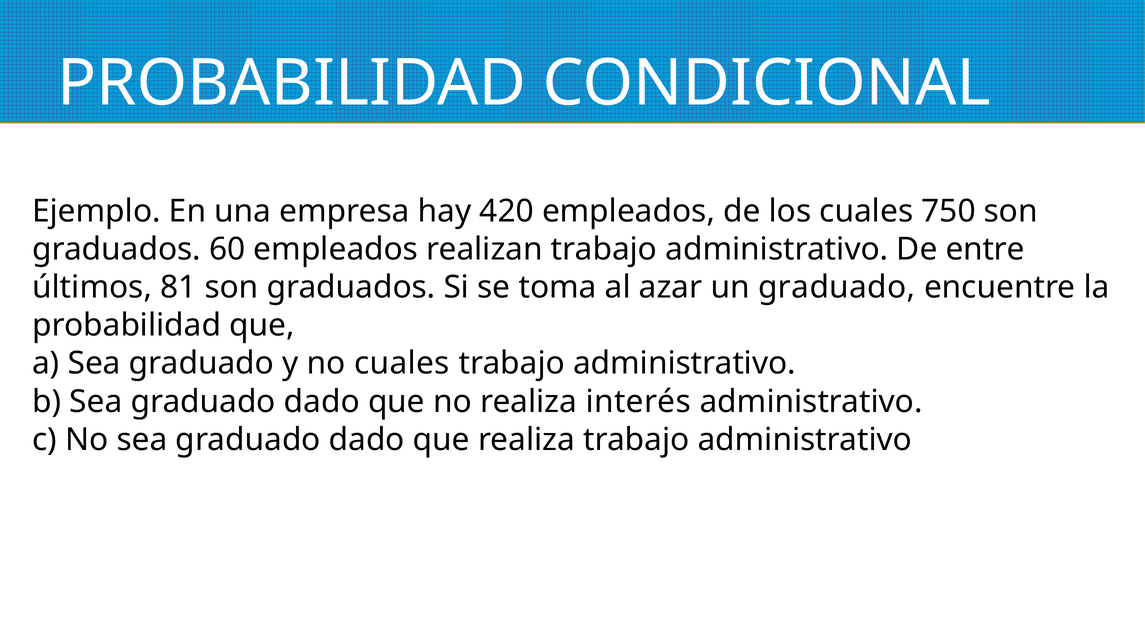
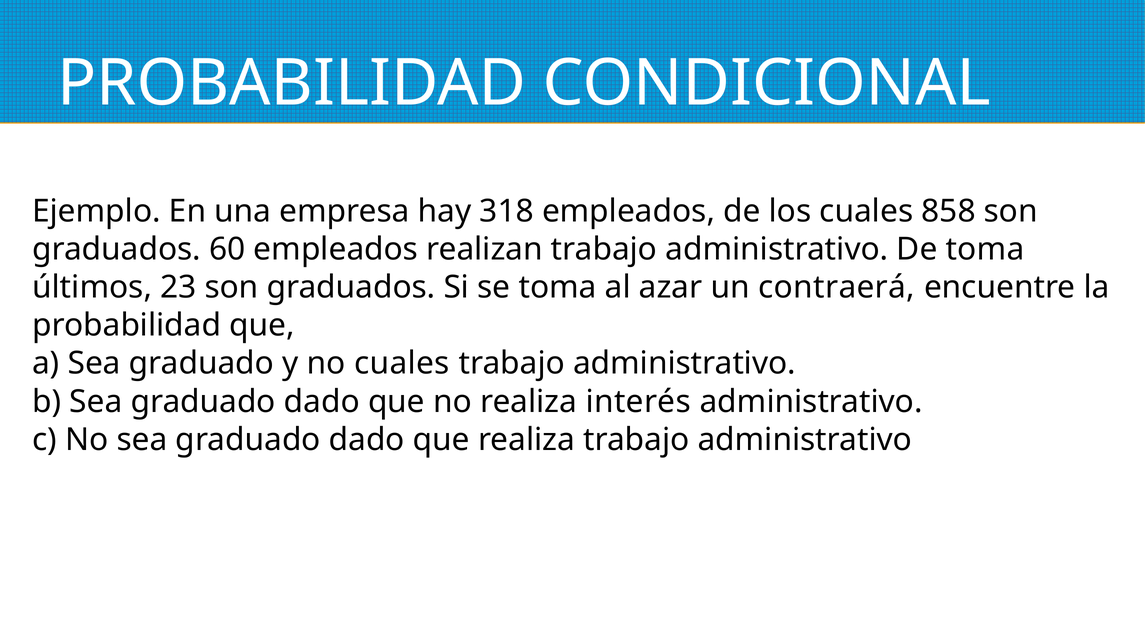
420: 420 -> 318
750: 750 -> 858
De entre: entre -> toma
81: 81 -> 23
un graduado: graduado -> contraerá
